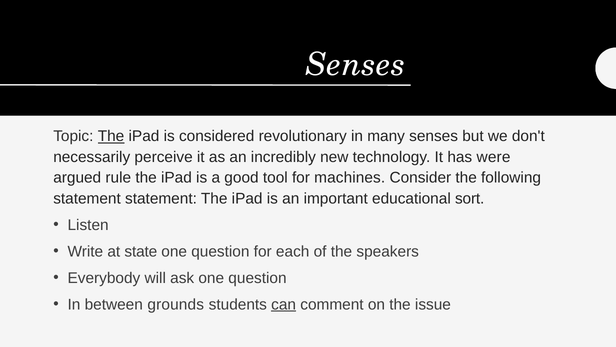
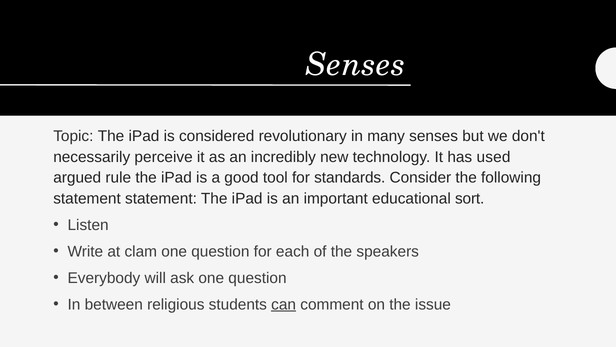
The at (111, 136) underline: present -> none
were: were -> used
machines: machines -> standards
state: state -> clam
grounds: grounds -> religious
